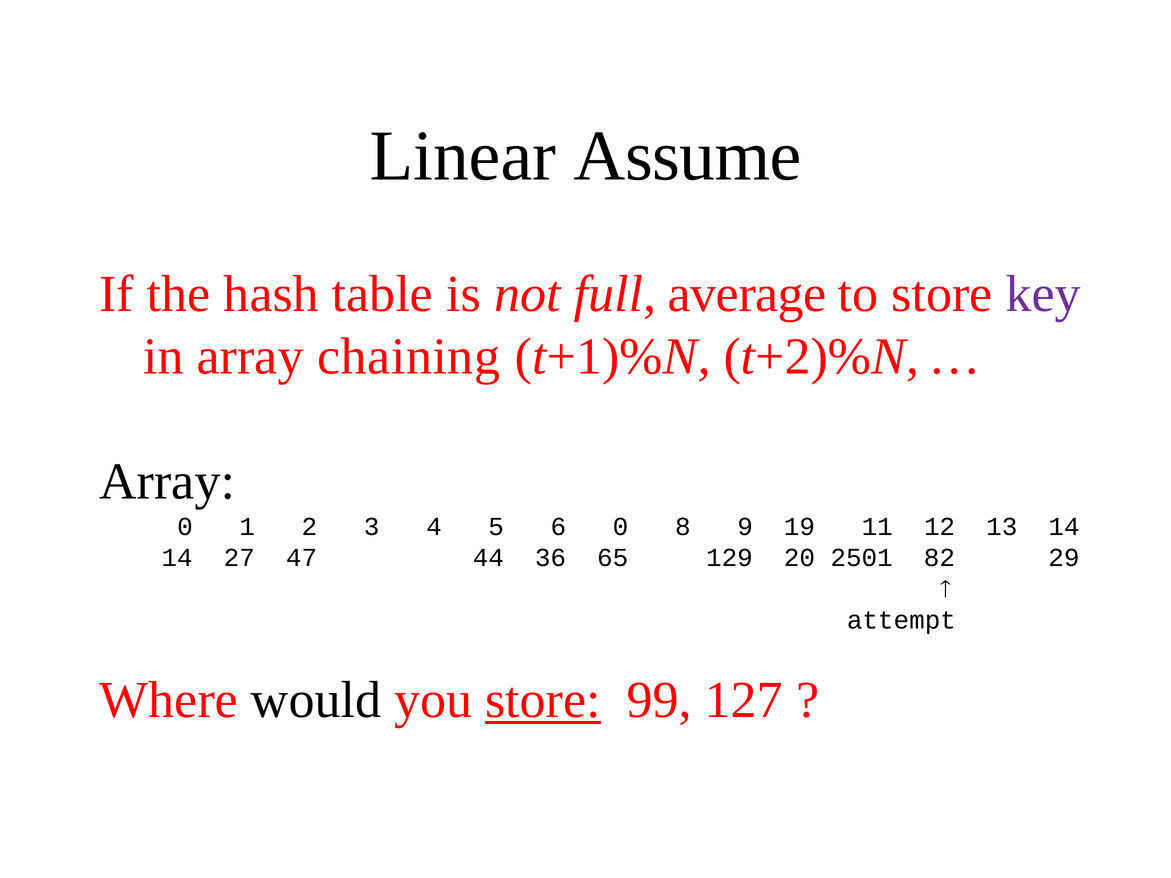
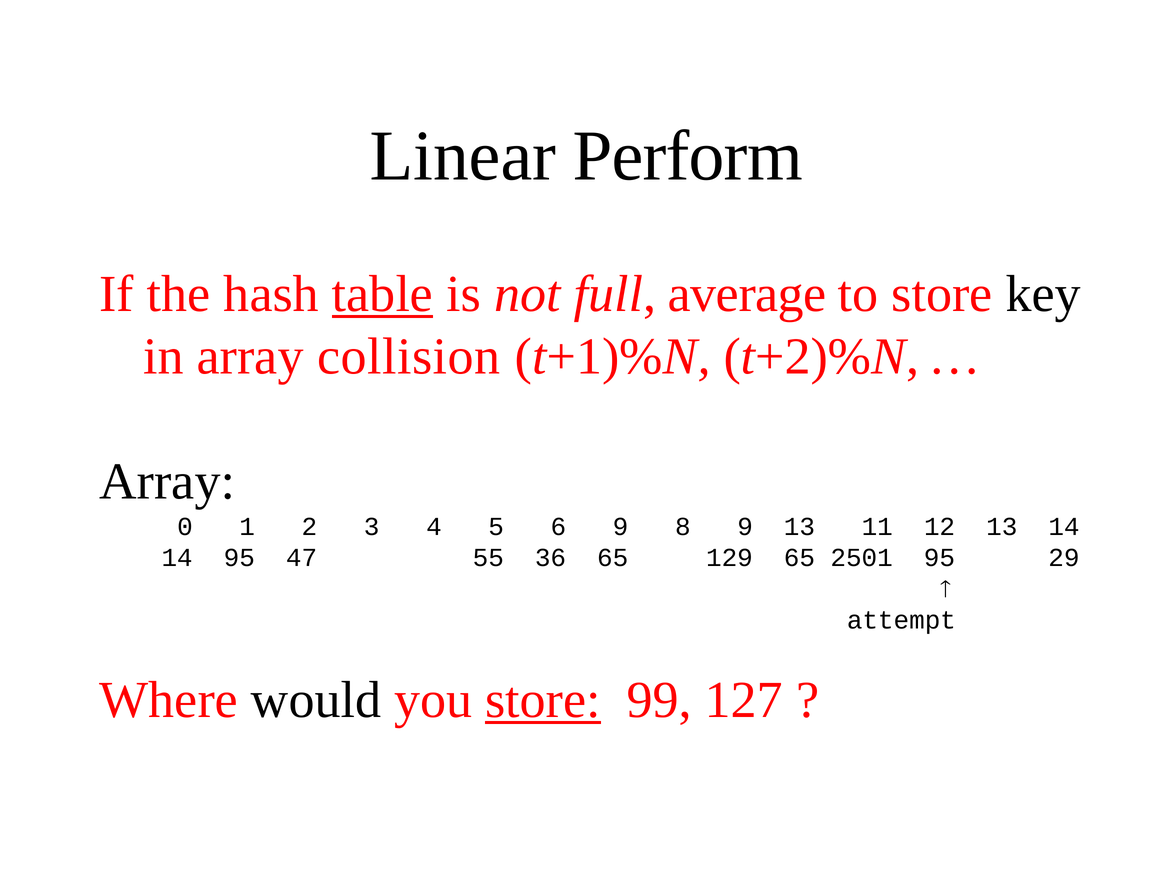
Assume: Assume -> Perform
table underline: none -> present
key colour: purple -> black
chaining: chaining -> collision
6 0: 0 -> 9
9 19: 19 -> 13
14 27: 27 -> 95
44: 44 -> 55
129 20: 20 -> 65
2501 82: 82 -> 95
